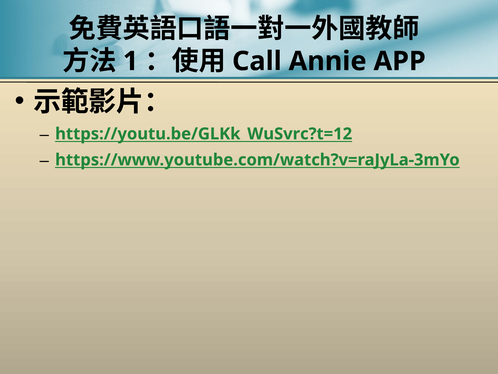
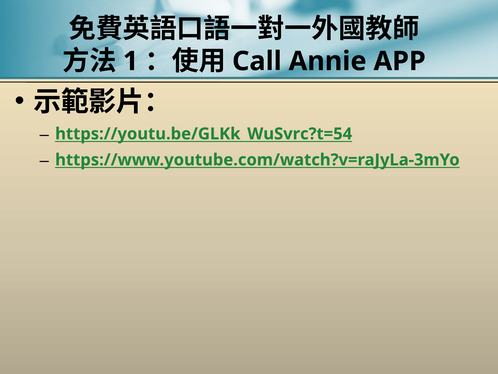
https://youtu.be/GLKk_WuSvrc?t=12: https://youtu.be/GLKk_WuSvrc?t=12 -> https://youtu.be/GLKk_WuSvrc?t=54
